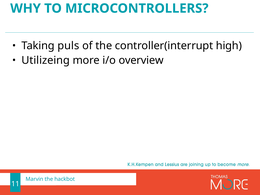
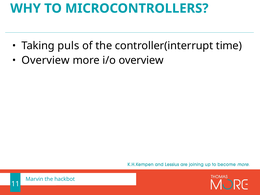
high: high -> time
Utilizeing at (46, 60): Utilizeing -> Overview
